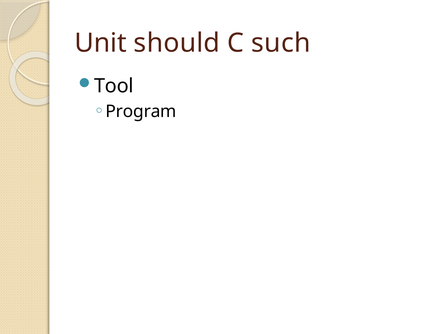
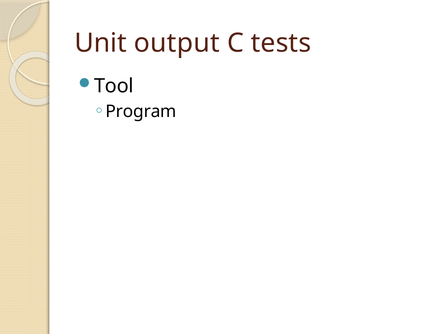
should: should -> output
such: such -> tests
